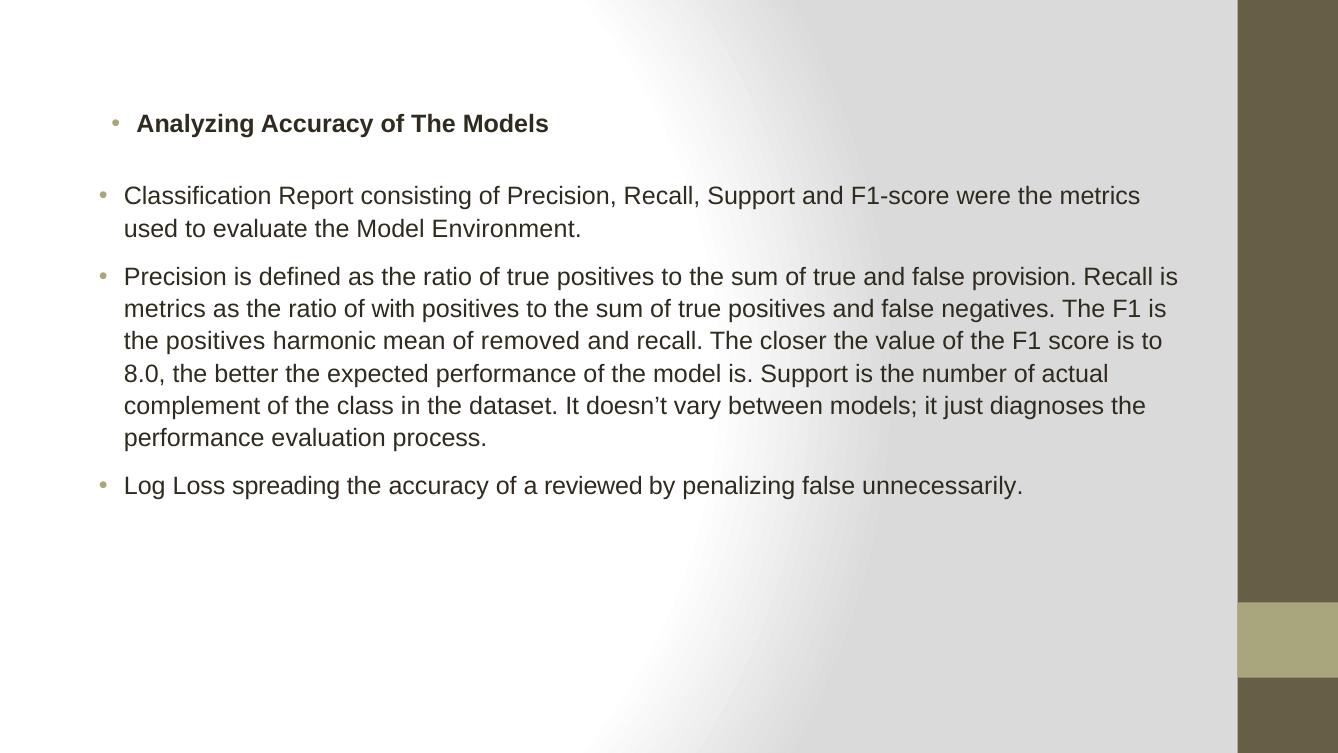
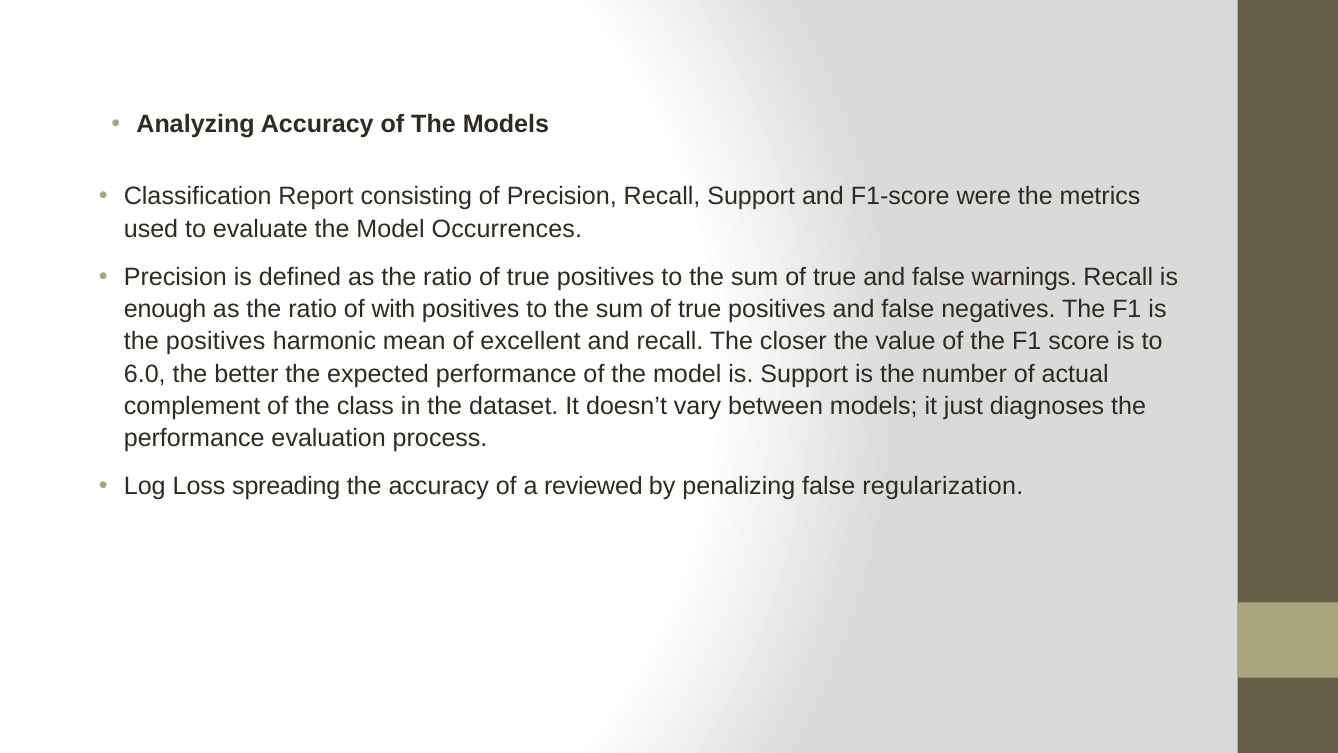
Environment: Environment -> Occurrences
provision: provision -> warnings
metrics at (165, 309): metrics -> enough
removed: removed -> excellent
8.0: 8.0 -> 6.0
unnecessarily: unnecessarily -> regularization
